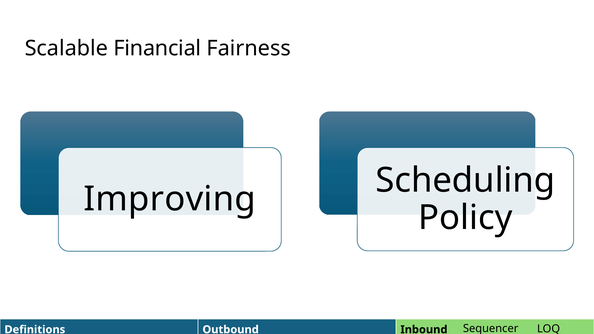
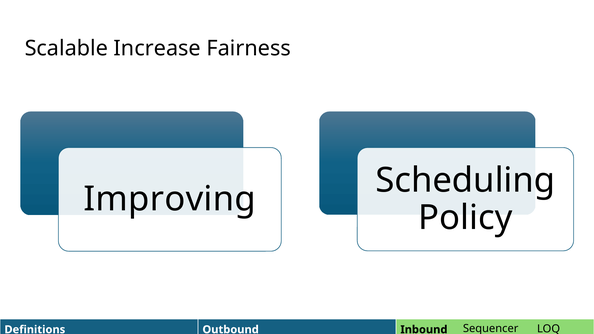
Financial: Financial -> Increase
